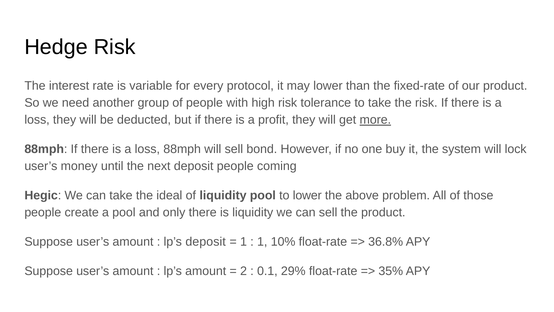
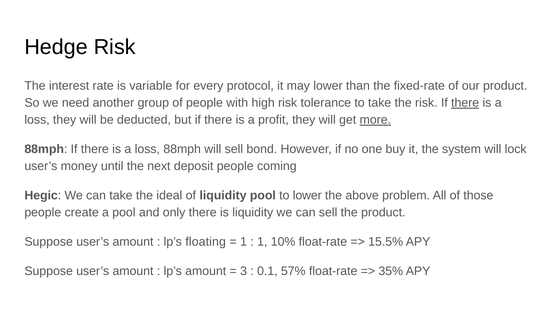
there at (465, 103) underline: none -> present
lp’s deposit: deposit -> floating
36.8%: 36.8% -> 15.5%
2: 2 -> 3
29%: 29% -> 57%
